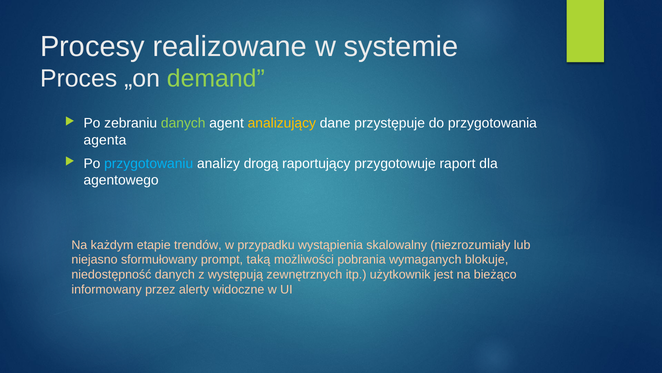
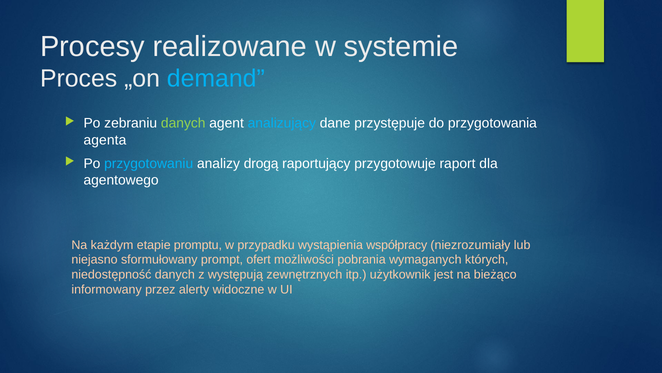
demand colour: light green -> light blue
analizujący colour: yellow -> light blue
trendów: trendów -> promptu
skalowalny: skalowalny -> współpracy
taką: taką -> ofert
blokuje: blokuje -> których
